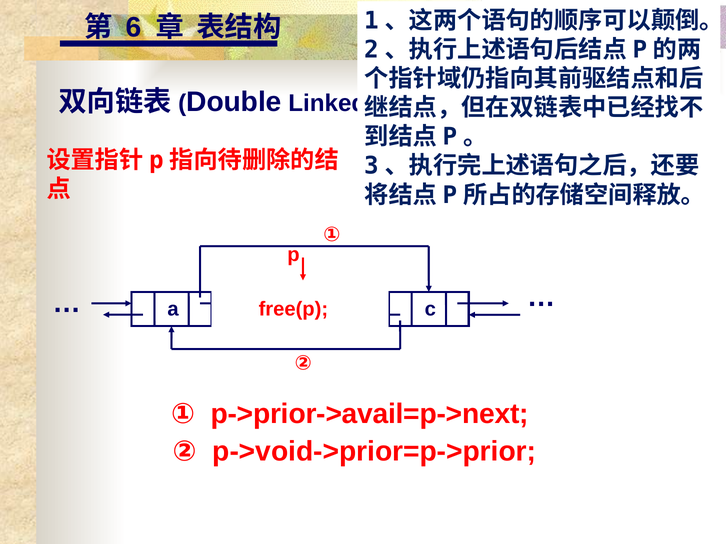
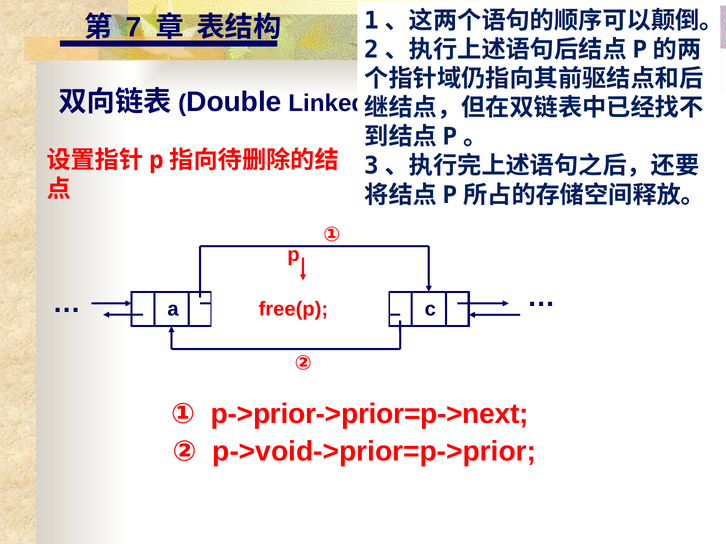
6: 6 -> 7
p->prior->avail=p->next: p->prior->avail=p->next -> p->prior->prior=p->next
